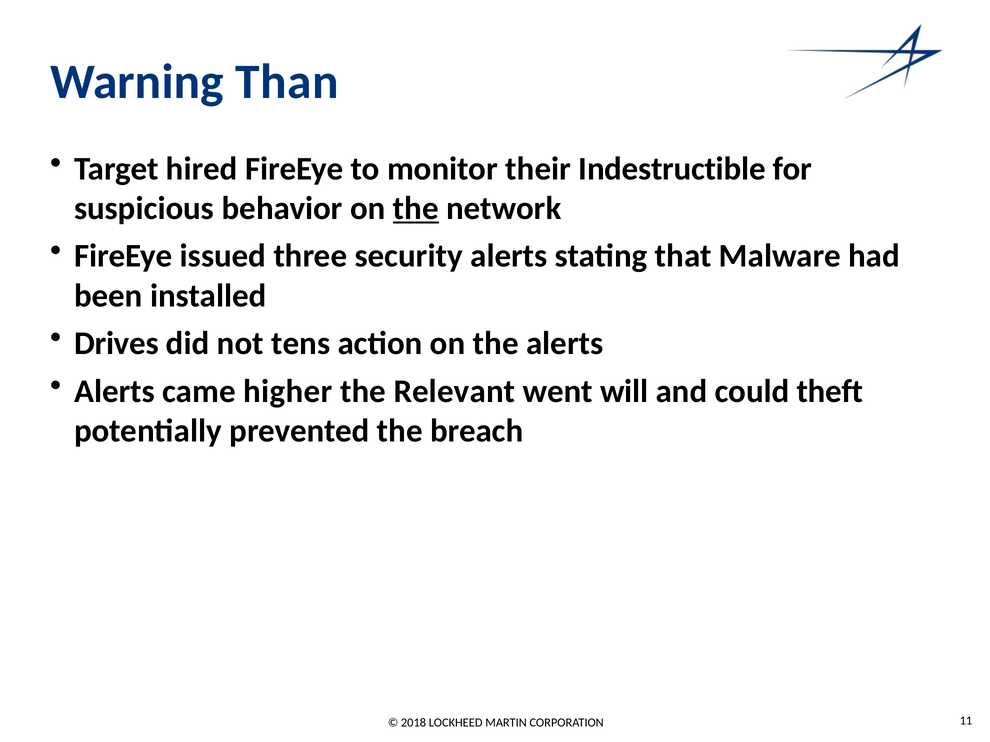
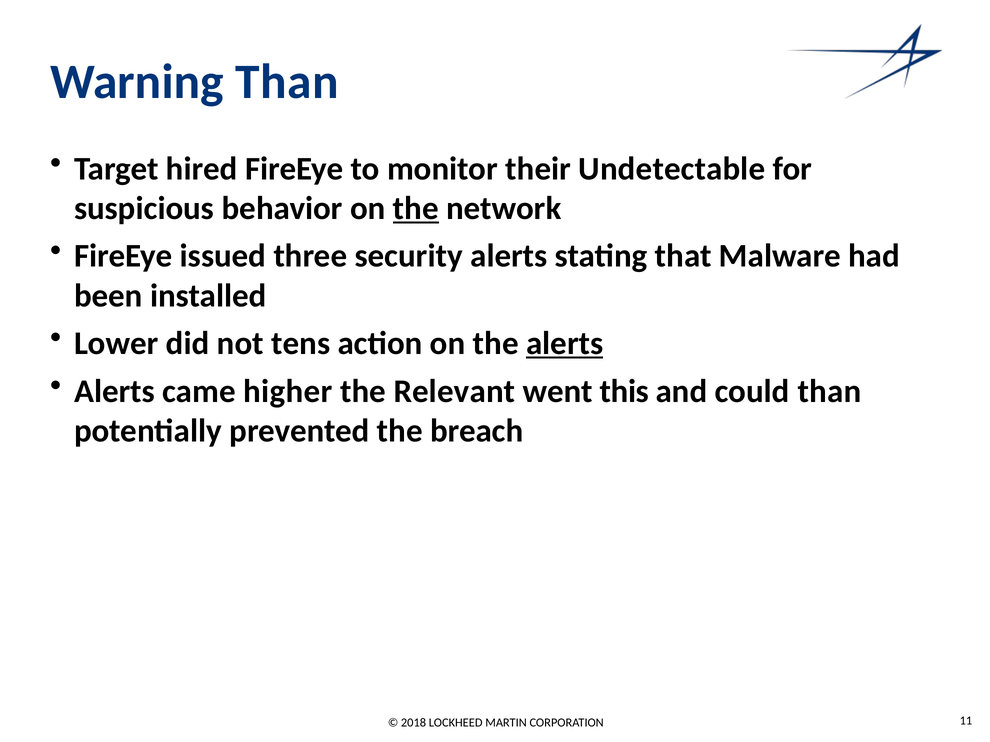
Indestructible: Indestructible -> Undetectable
Drives: Drives -> Lower
alerts at (565, 344) underline: none -> present
will: will -> this
could theft: theft -> than
